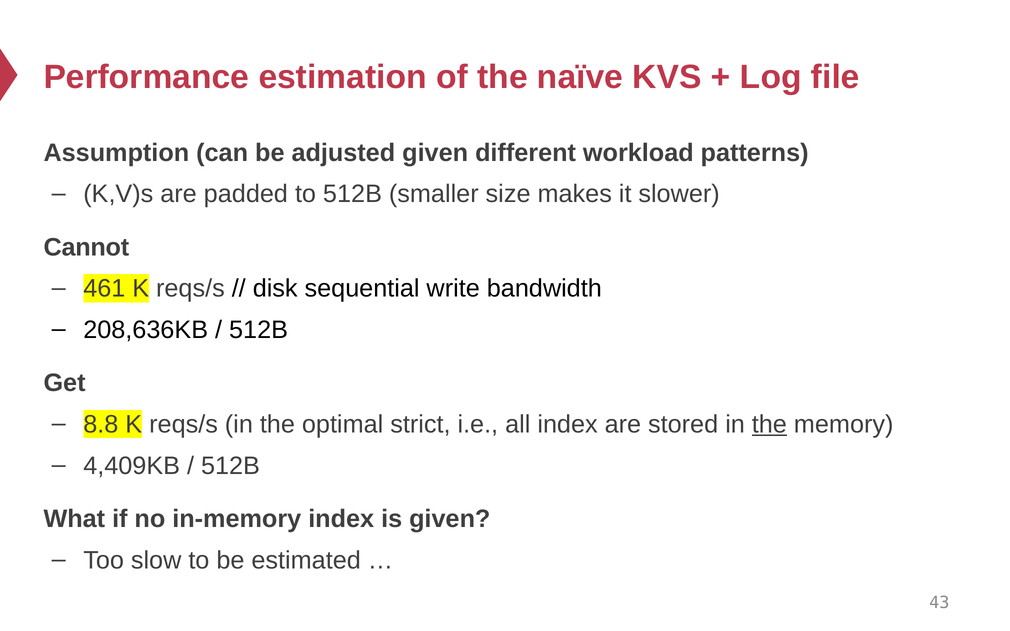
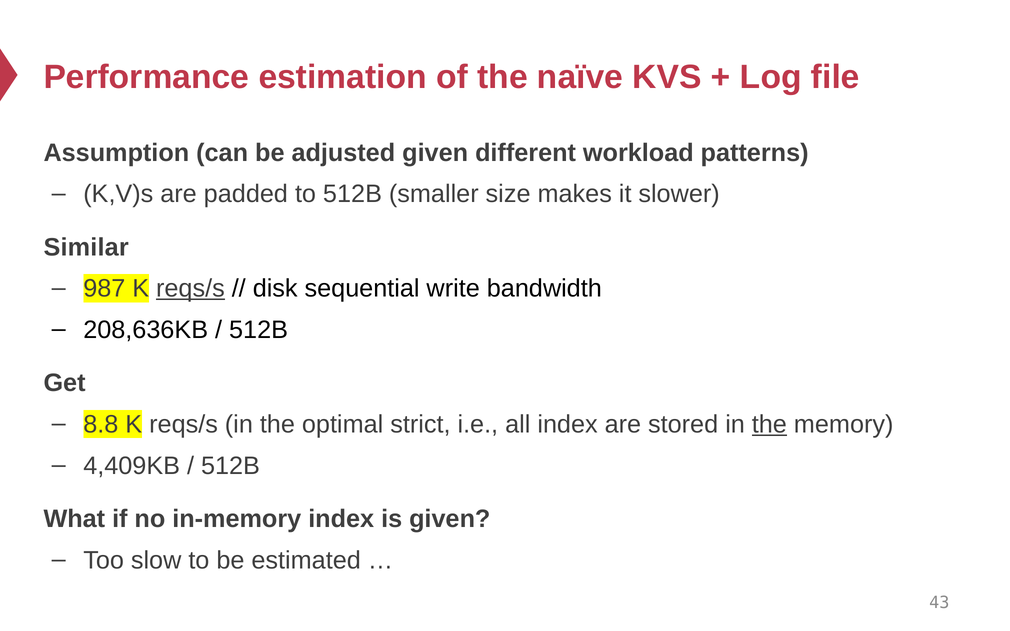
Cannot: Cannot -> Similar
461: 461 -> 987
reqs/s at (190, 289) underline: none -> present
